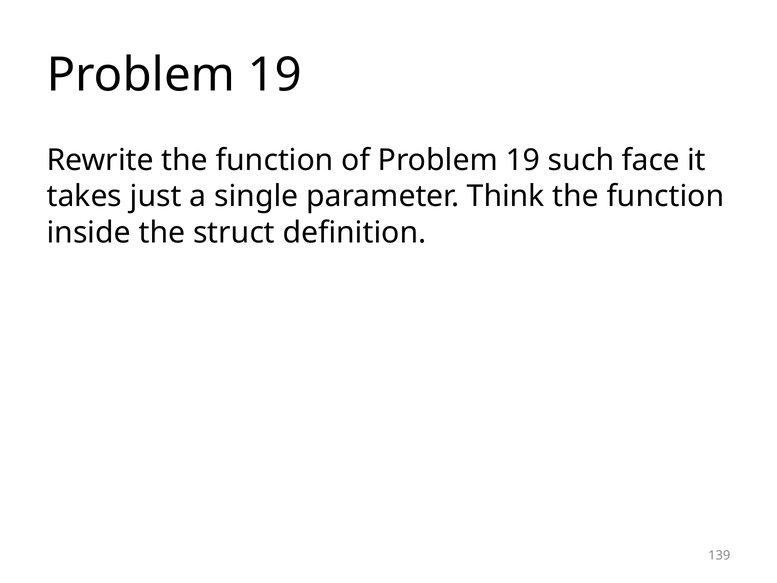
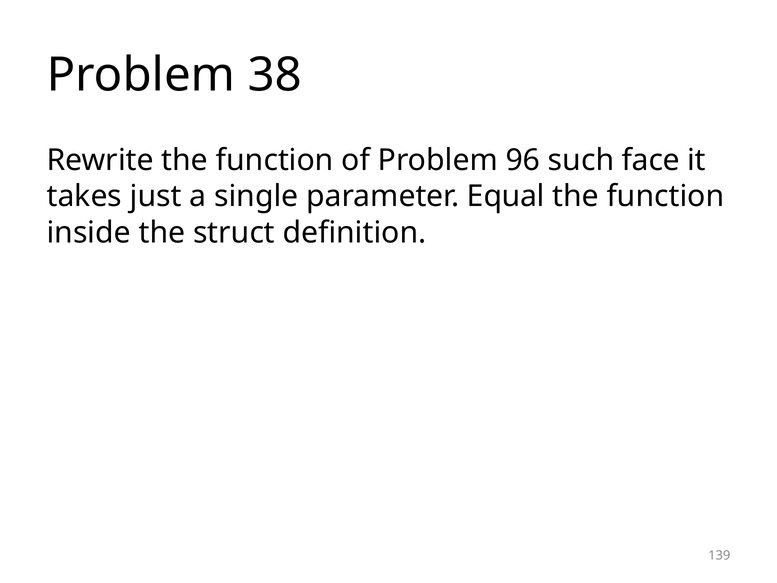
19 at (275, 75): 19 -> 38
of Problem 19: 19 -> 96
Think: Think -> Equal
